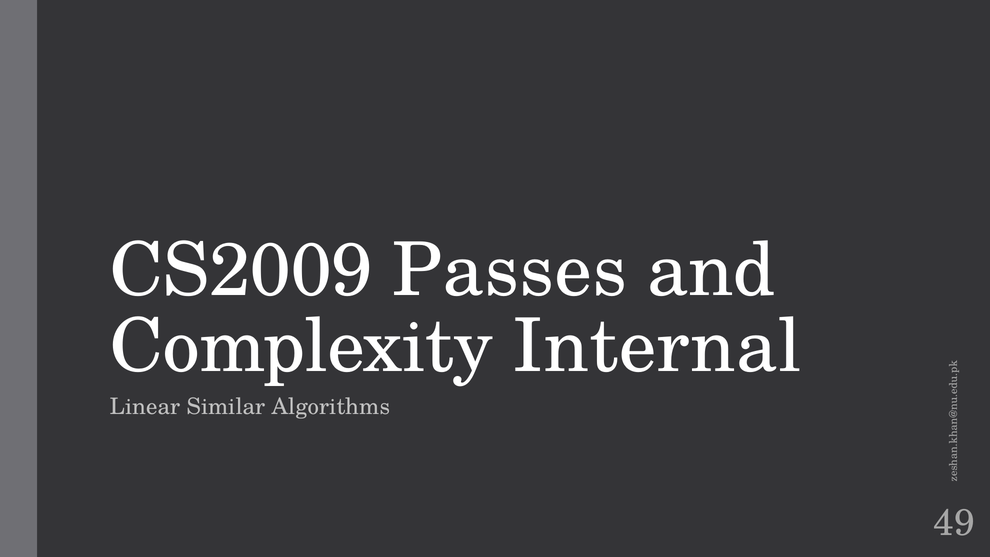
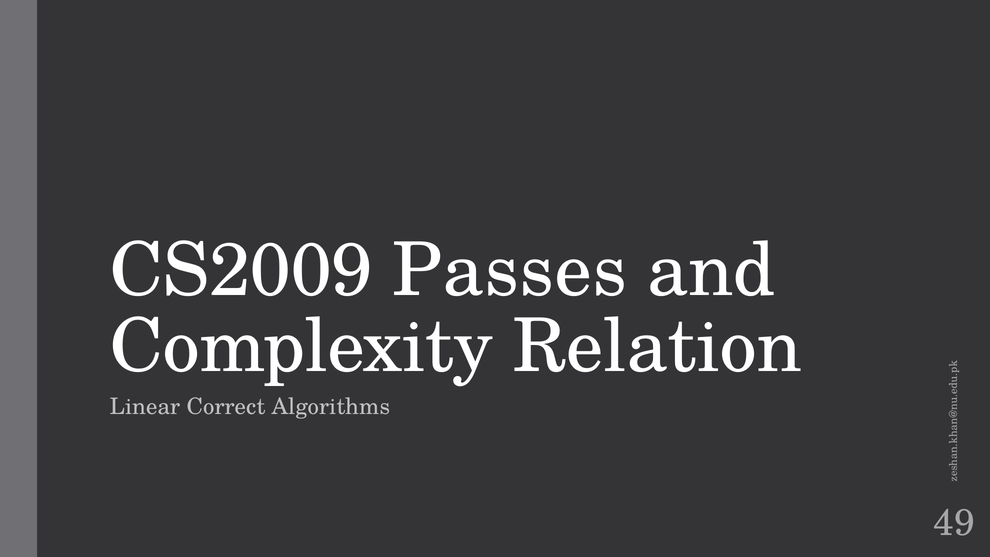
Internal: Internal -> Relation
Similar: Similar -> Correct
